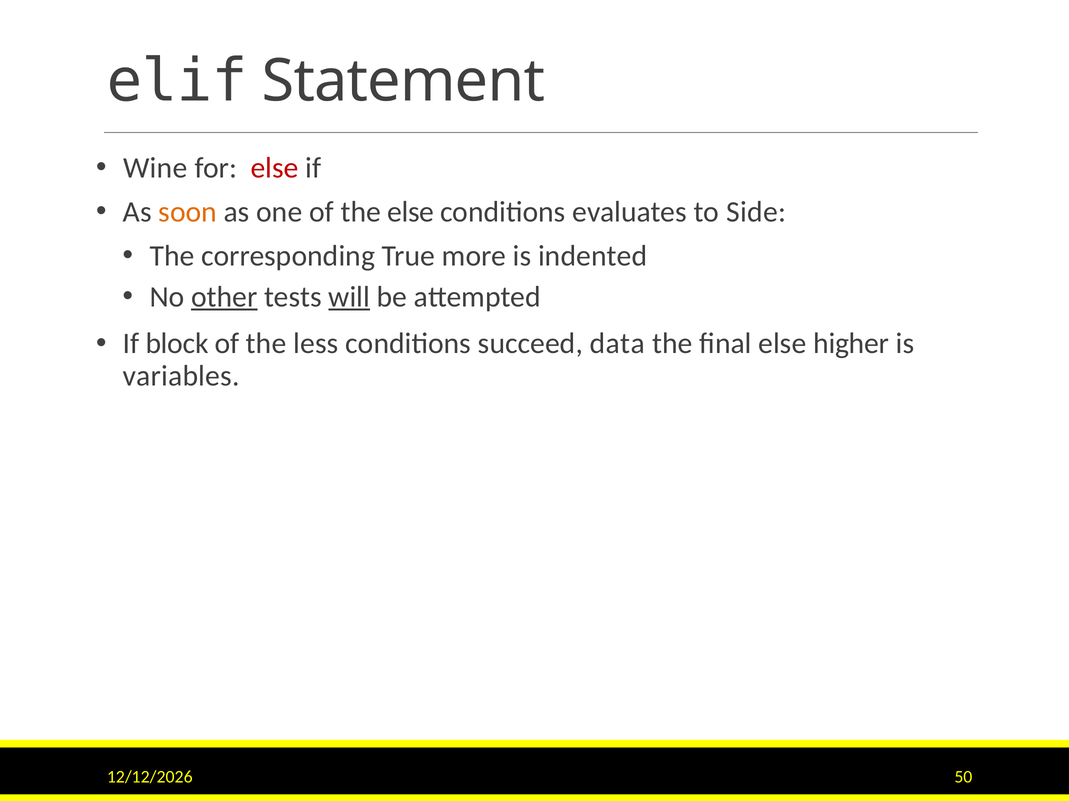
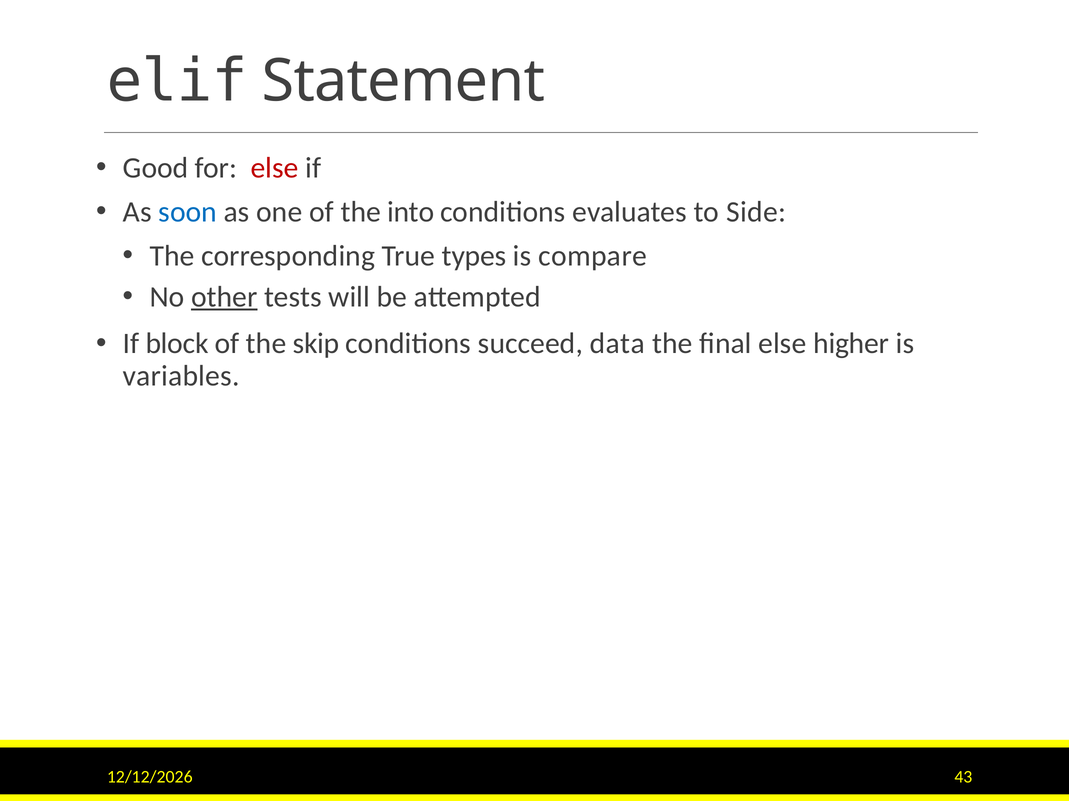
Wine: Wine -> Good
soon colour: orange -> blue
the else: else -> into
more: more -> types
indented: indented -> compare
will underline: present -> none
less: less -> skip
50: 50 -> 43
